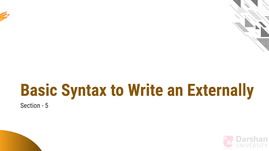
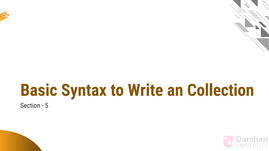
Externally: Externally -> Collection
